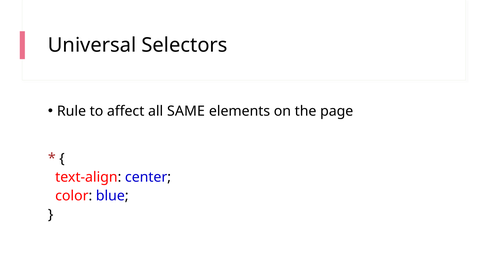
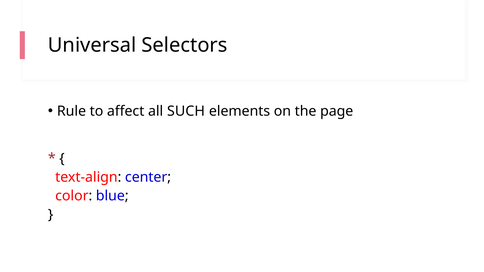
SAME: SAME -> SUCH
